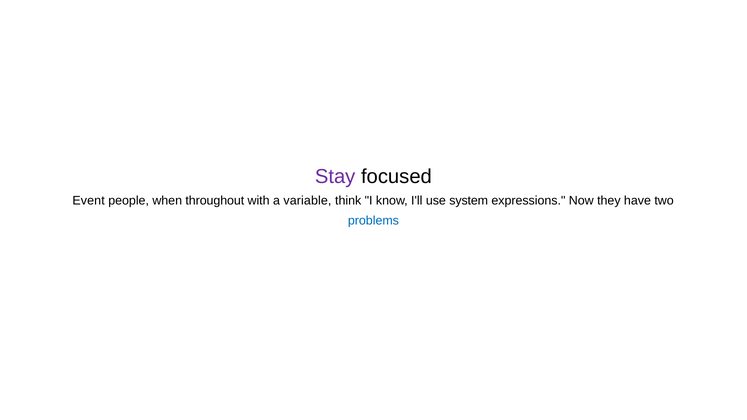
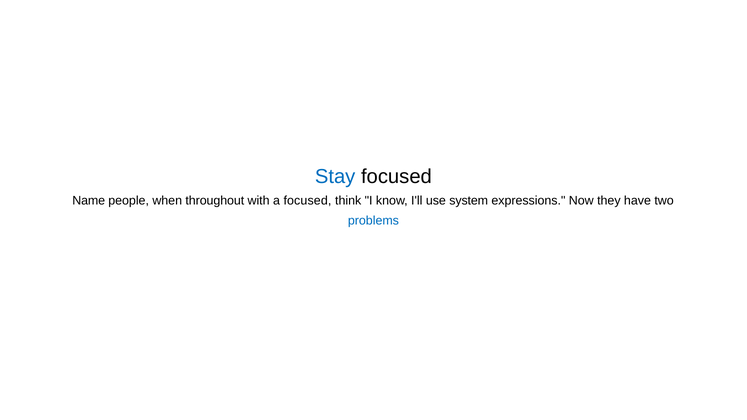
Stay colour: purple -> blue
Event: Event -> Name
a variable: variable -> focused
